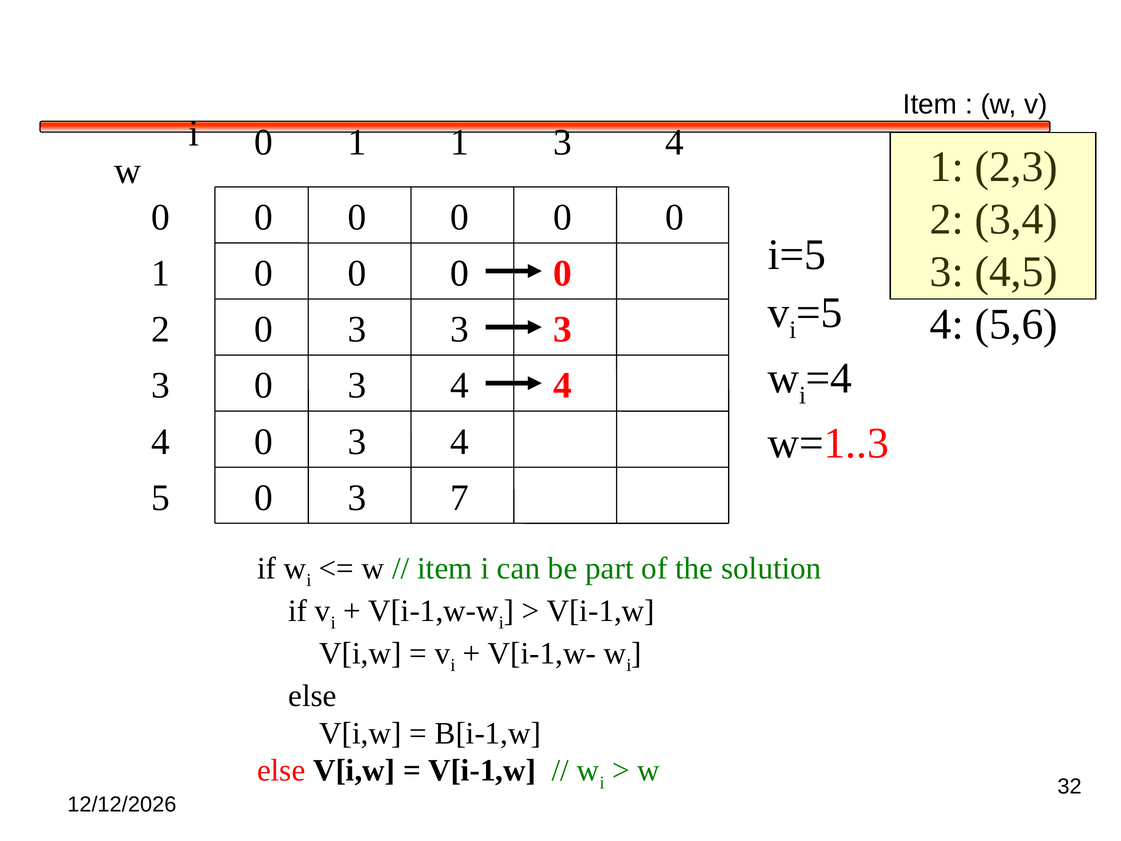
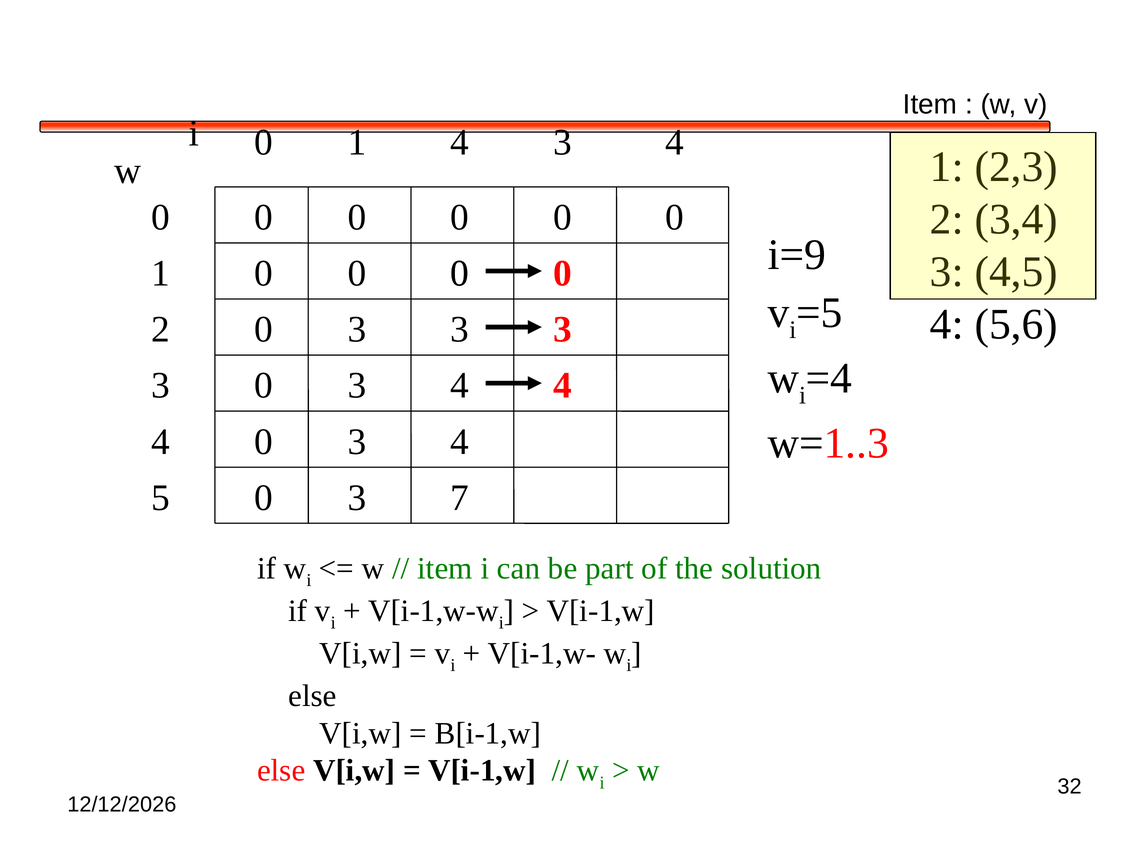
1 1: 1 -> 4
i=5: i=5 -> i=9
